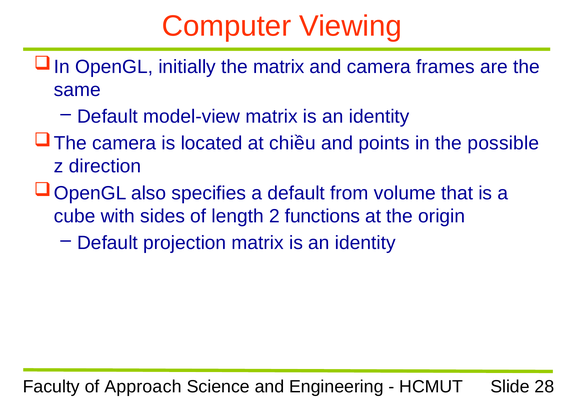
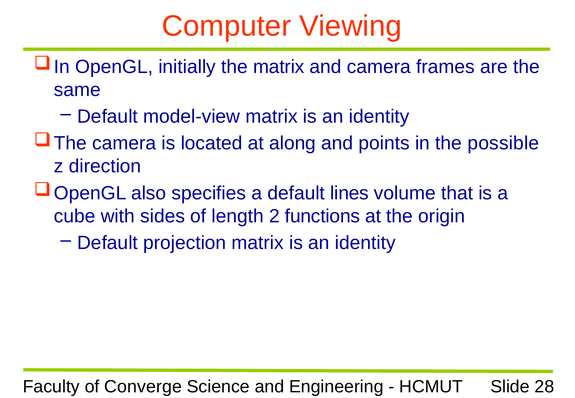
chiều: chiều -> along
from: from -> lines
Approach: Approach -> Converge
